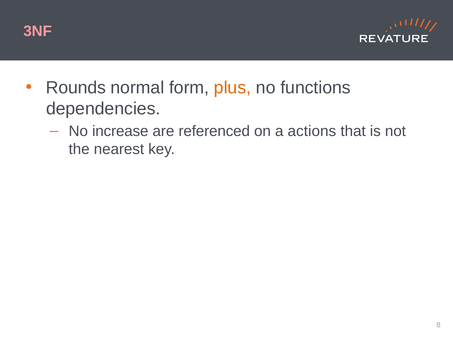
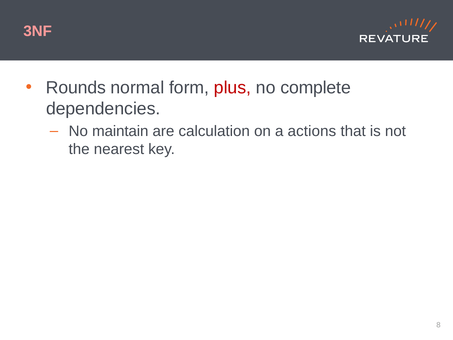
plus colour: orange -> red
functions: functions -> complete
increase: increase -> maintain
referenced: referenced -> calculation
